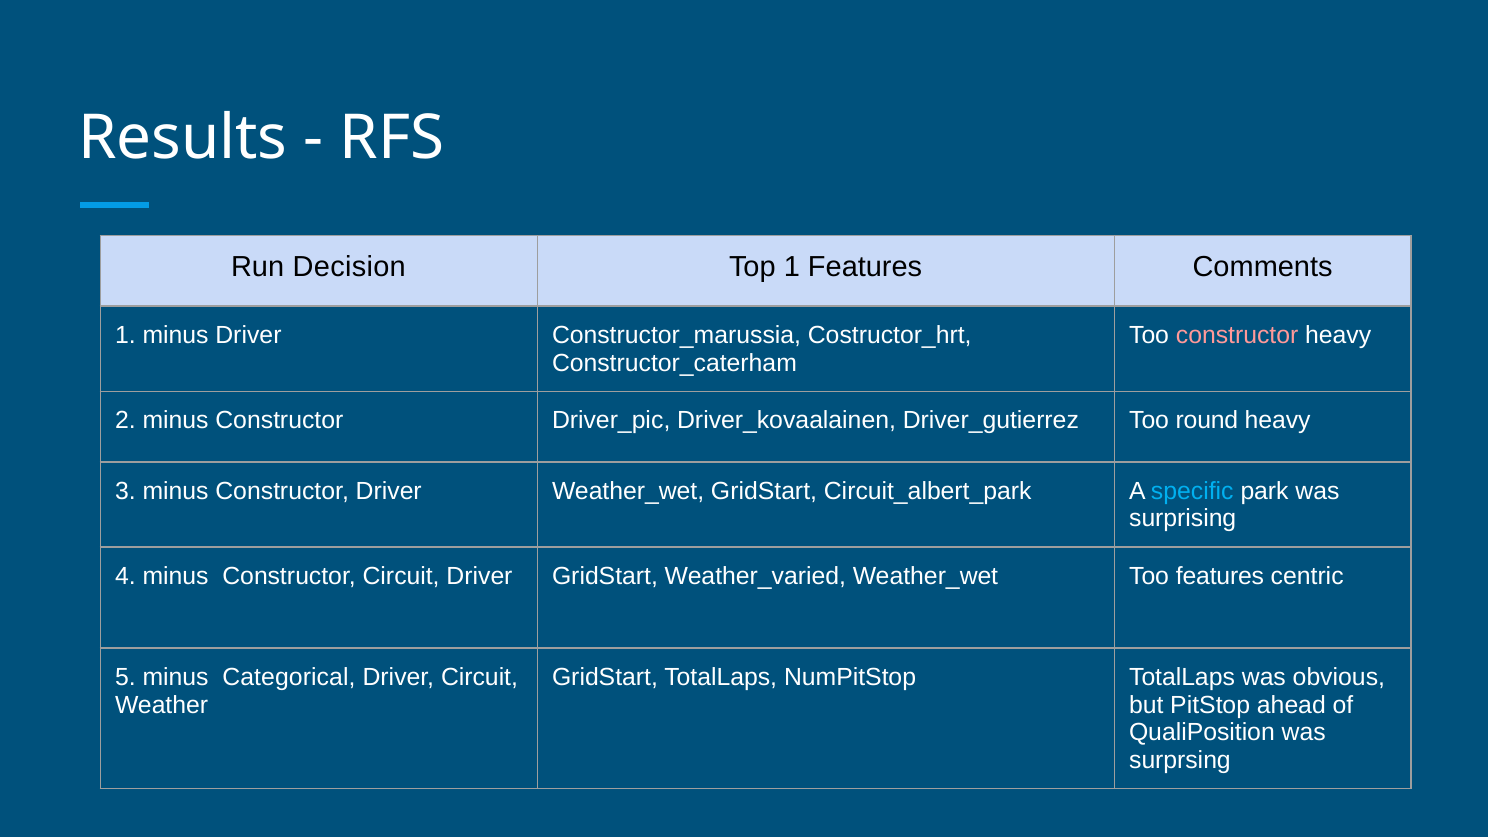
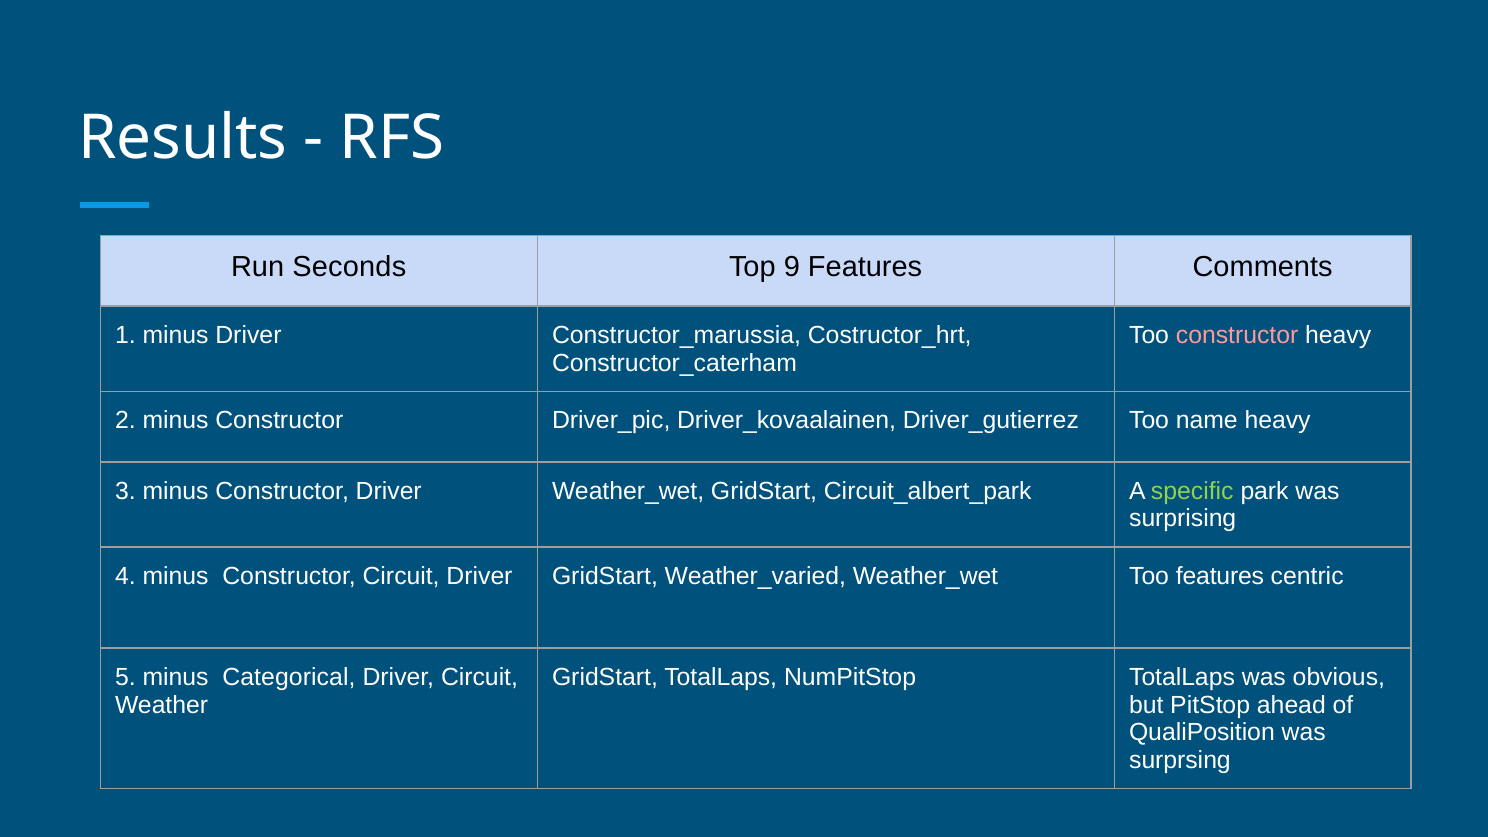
Decision: Decision -> Seconds
Top 1: 1 -> 9
round: round -> name
specific colour: light blue -> light green
